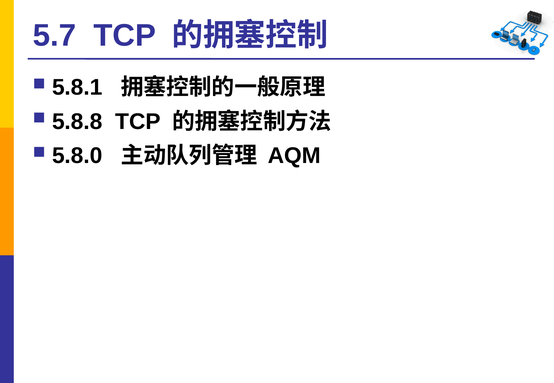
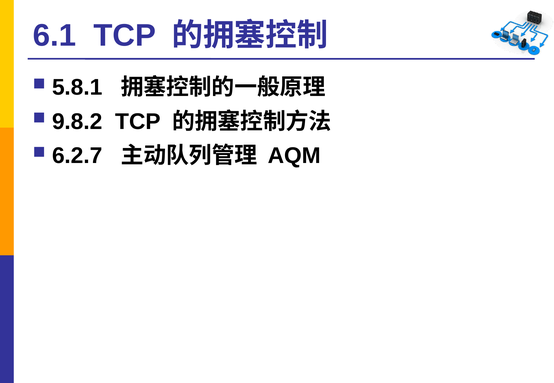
5.7: 5.7 -> 6.1
5.8.8: 5.8.8 -> 9.8.2
5.8.0: 5.8.0 -> 6.2.7
